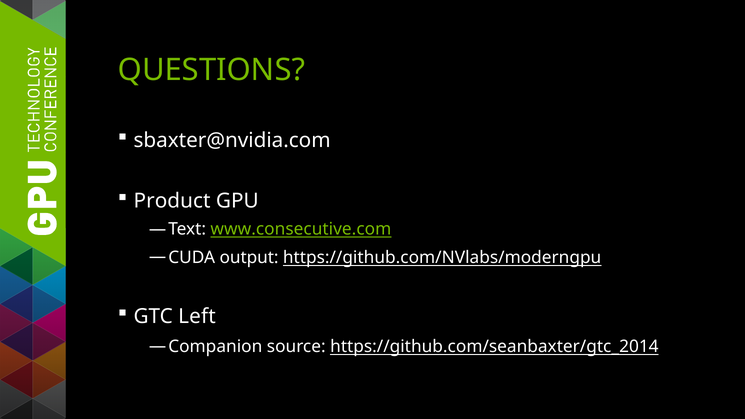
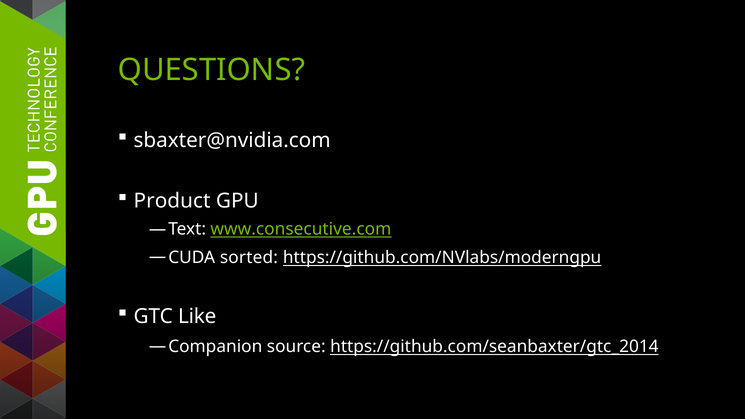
output: output -> sorted
Left: Left -> Like
